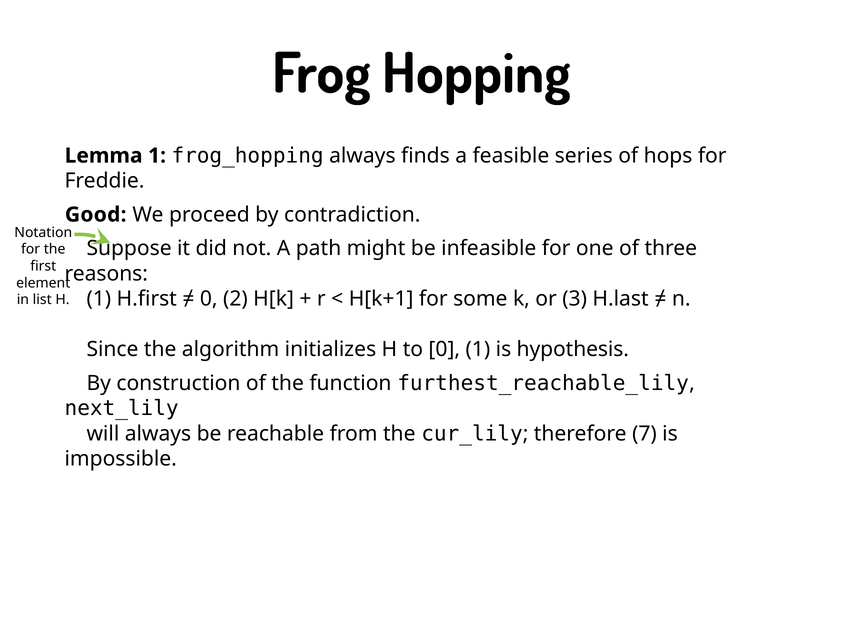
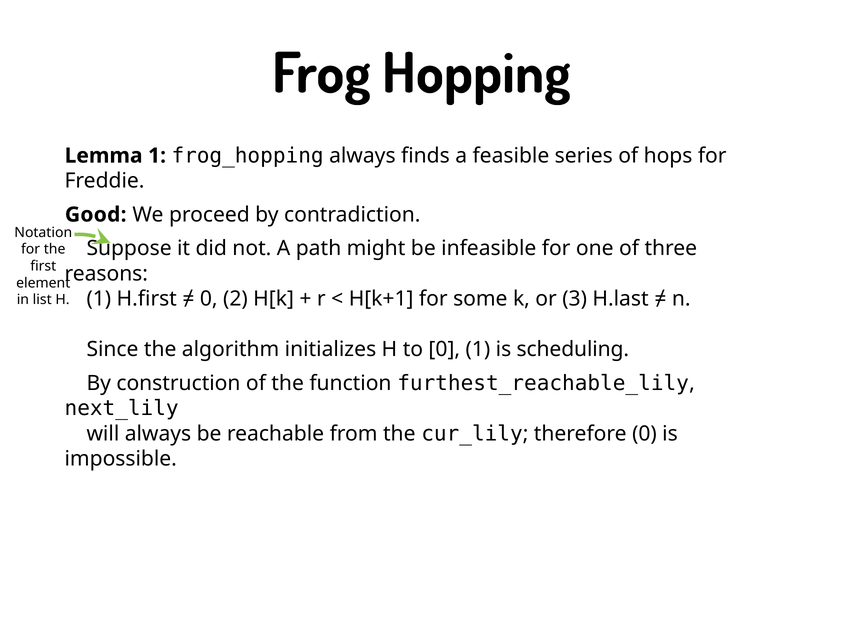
hypothesis: hypothesis -> scheduling
therefore 7: 7 -> 0
